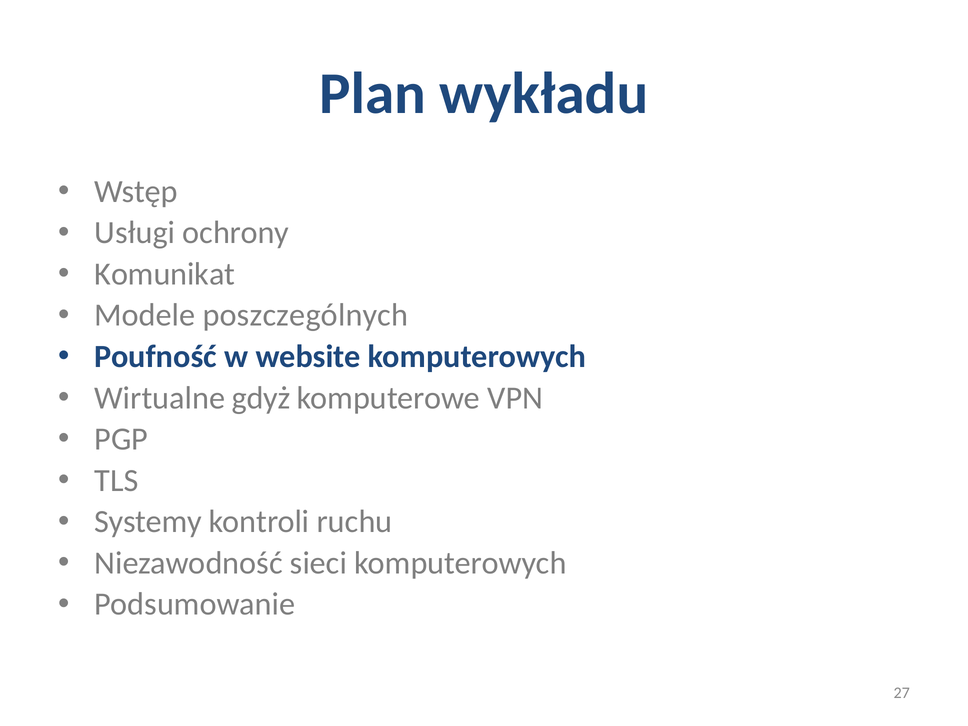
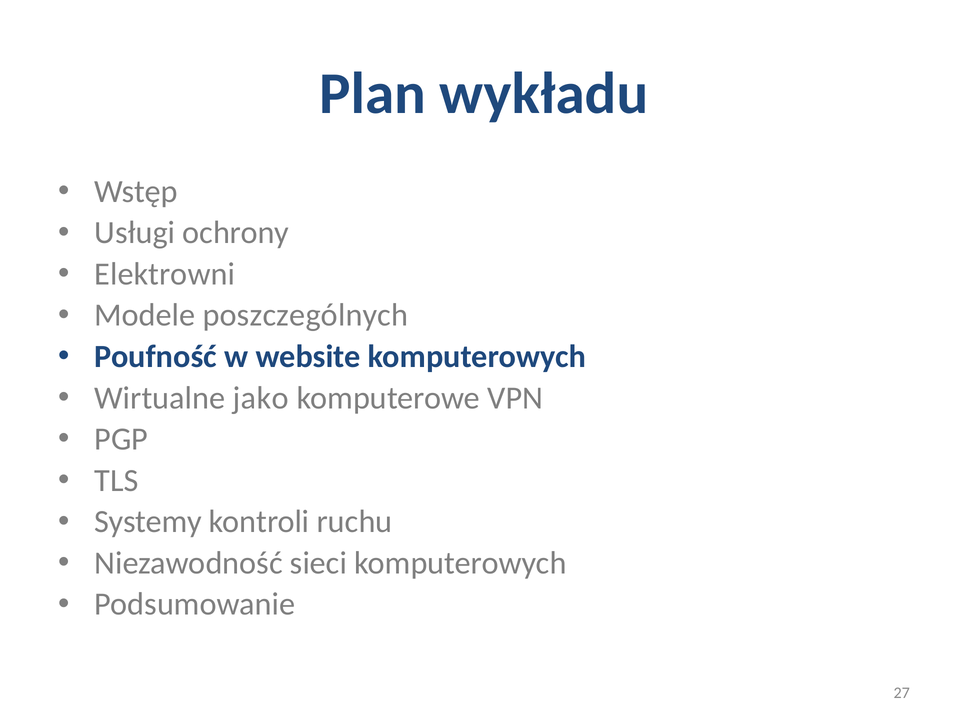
Komunikat: Komunikat -> Elektrowni
gdyż: gdyż -> jako
